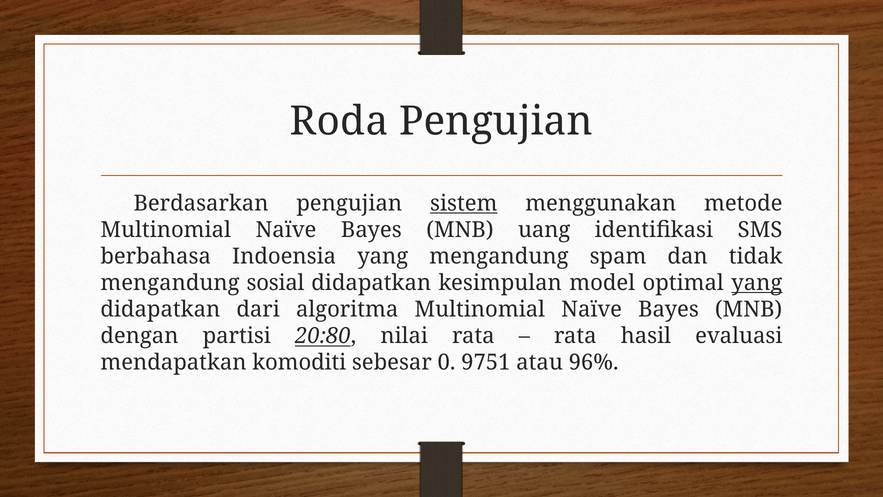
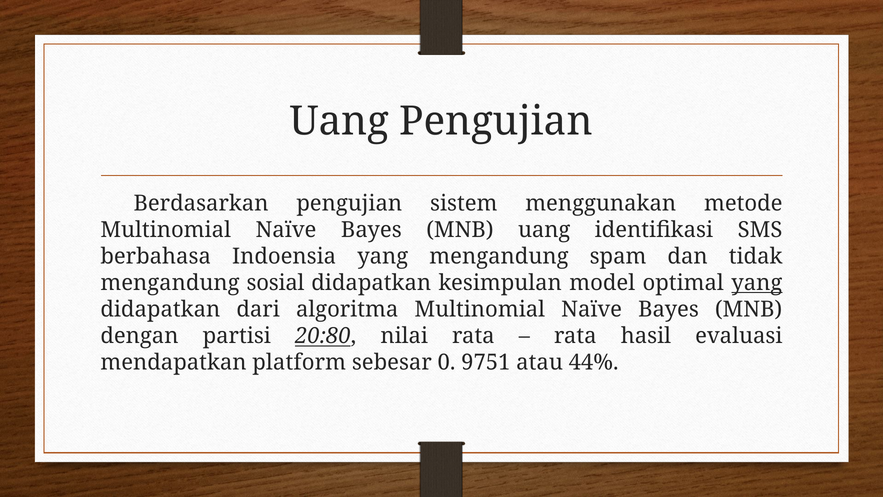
Roda at (339, 121): Roda -> Uang
sistem underline: present -> none
komoditi: komoditi -> platform
96%: 96% -> 44%
